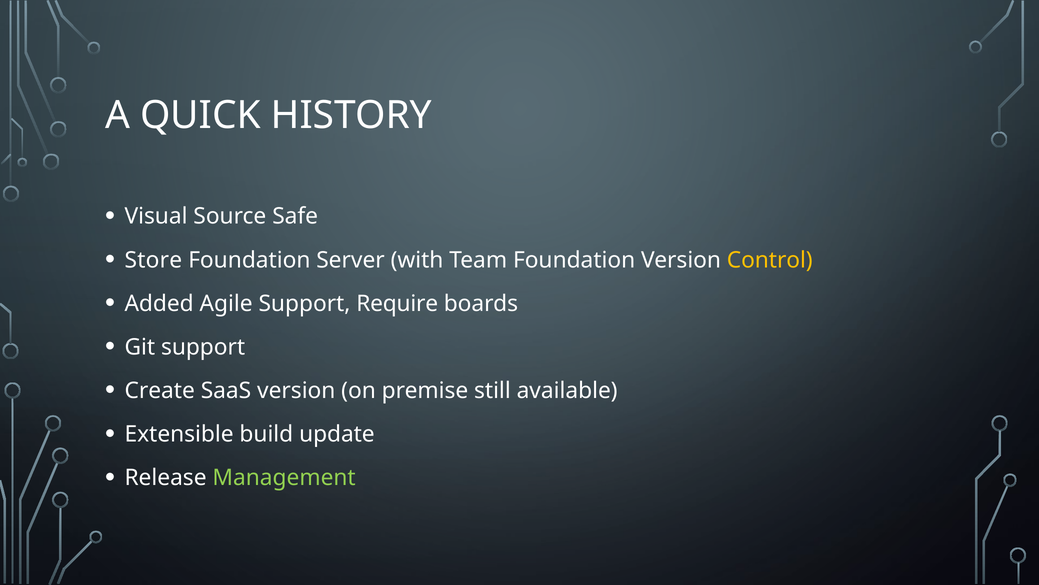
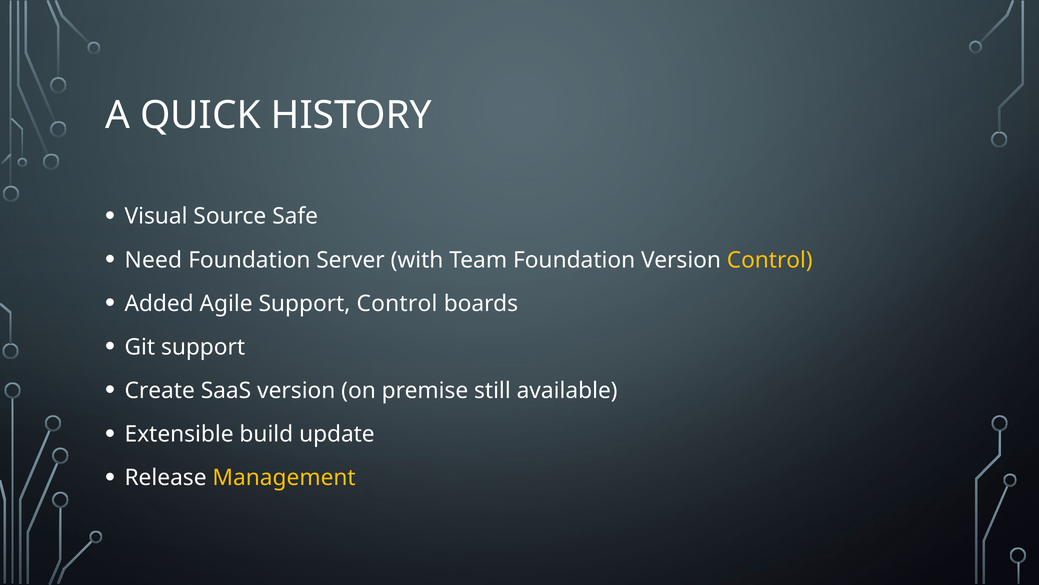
Store: Store -> Need
Support Require: Require -> Control
Management colour: light green -> yellow
